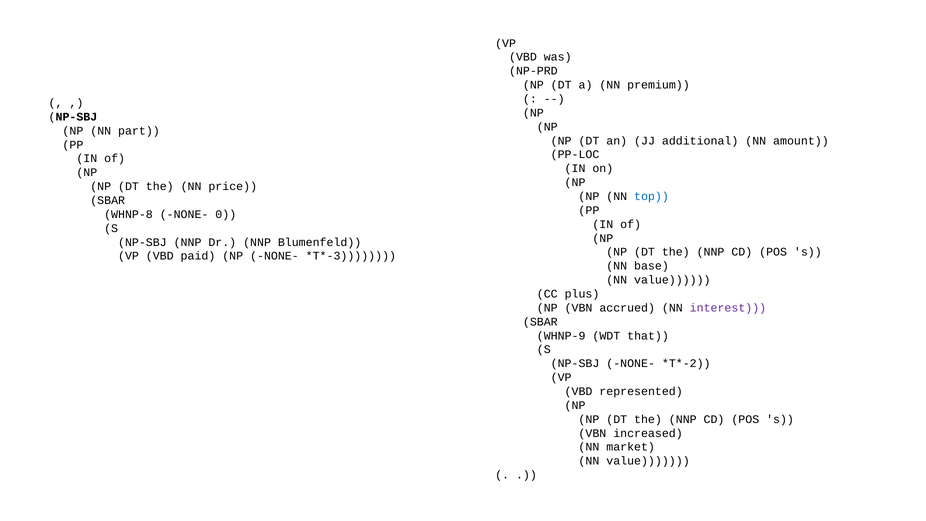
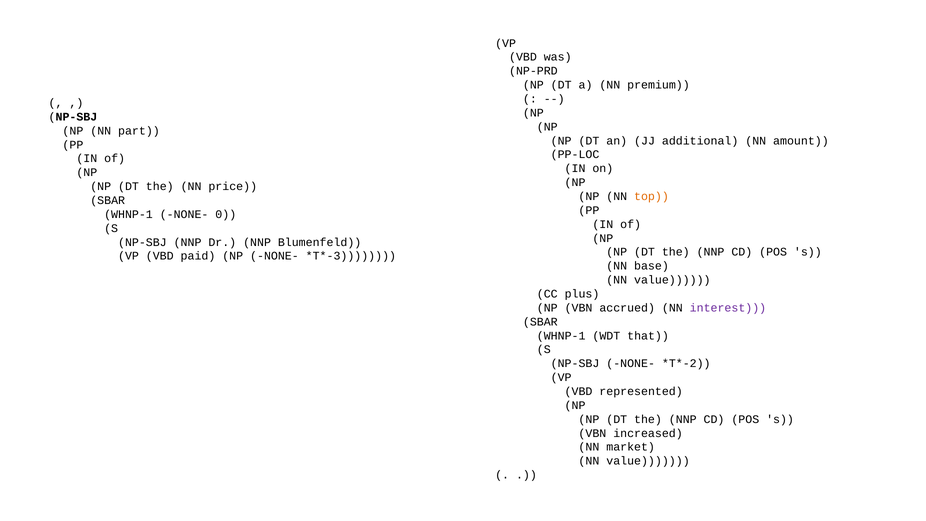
top colour: blue -> orange
WHNP-8 at (128, 214): WHNP-8 -> WHNP-1
WHNP-9 at (561, 336): WHNP-9 -> WHNP-1
